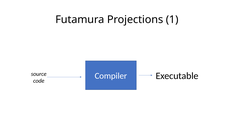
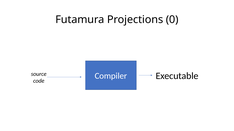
1: 1 -> 0
